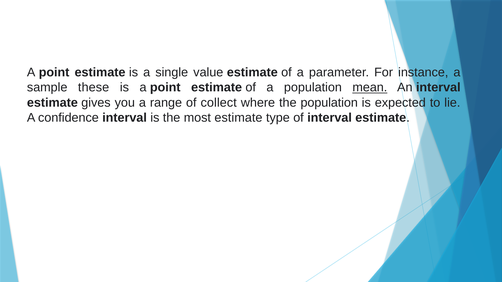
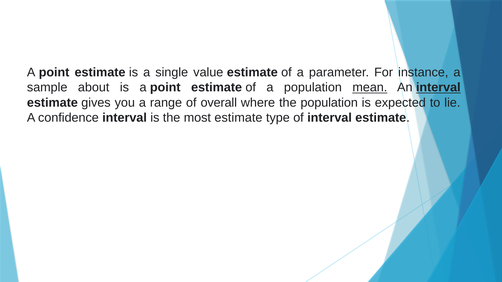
these: these -> about
interval at (438, 88) underline: none -> present
collect: collect -> overall
